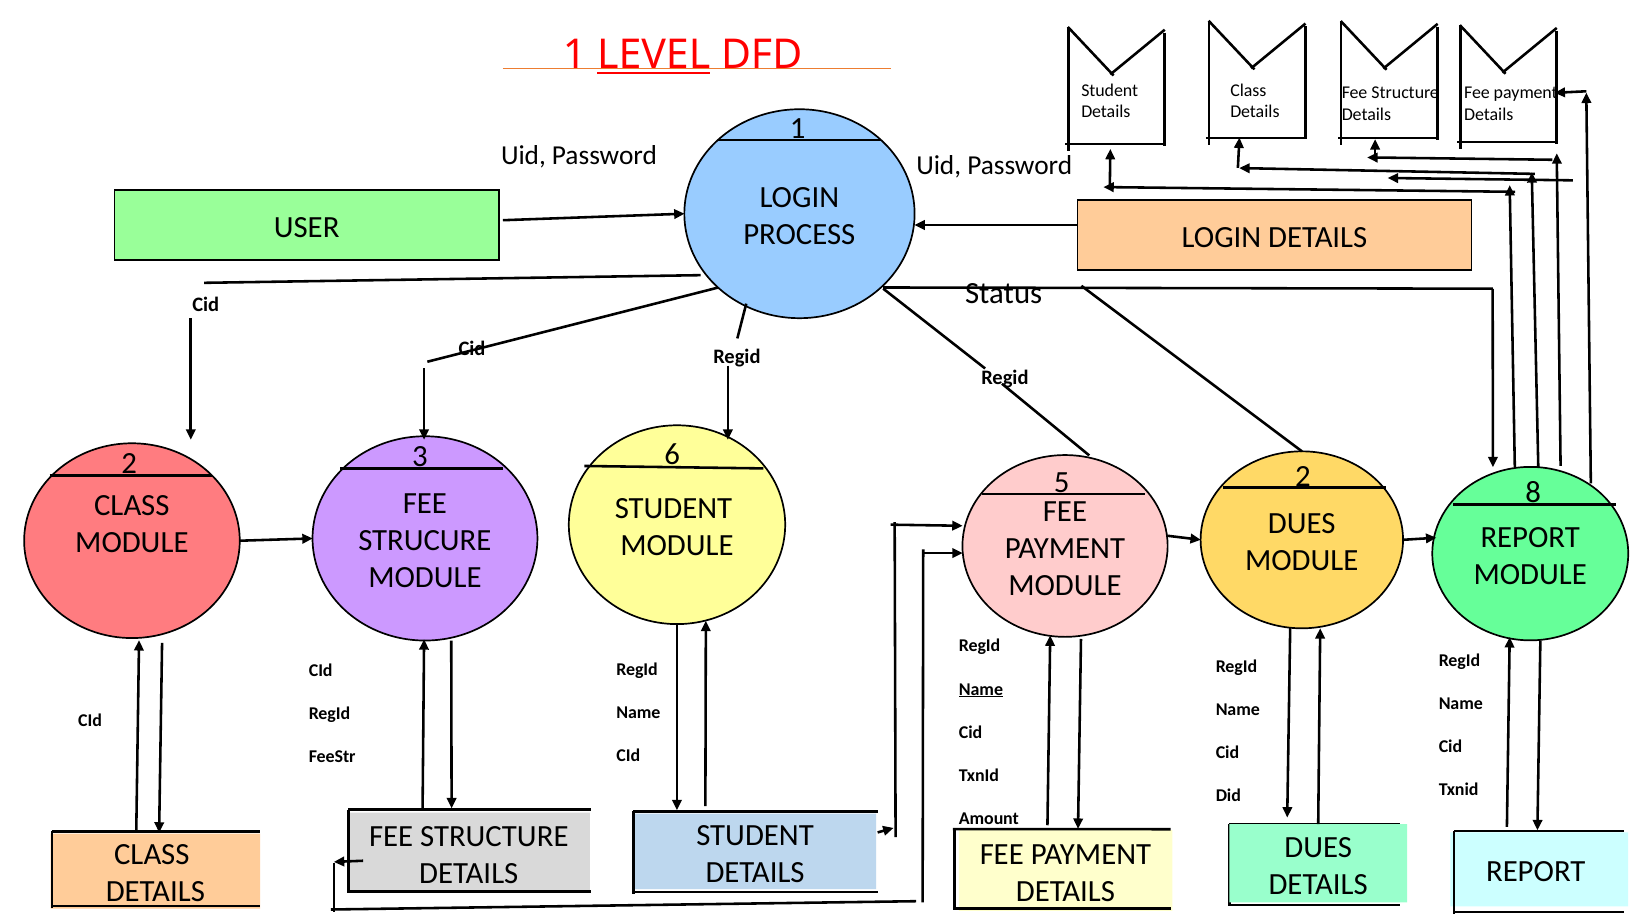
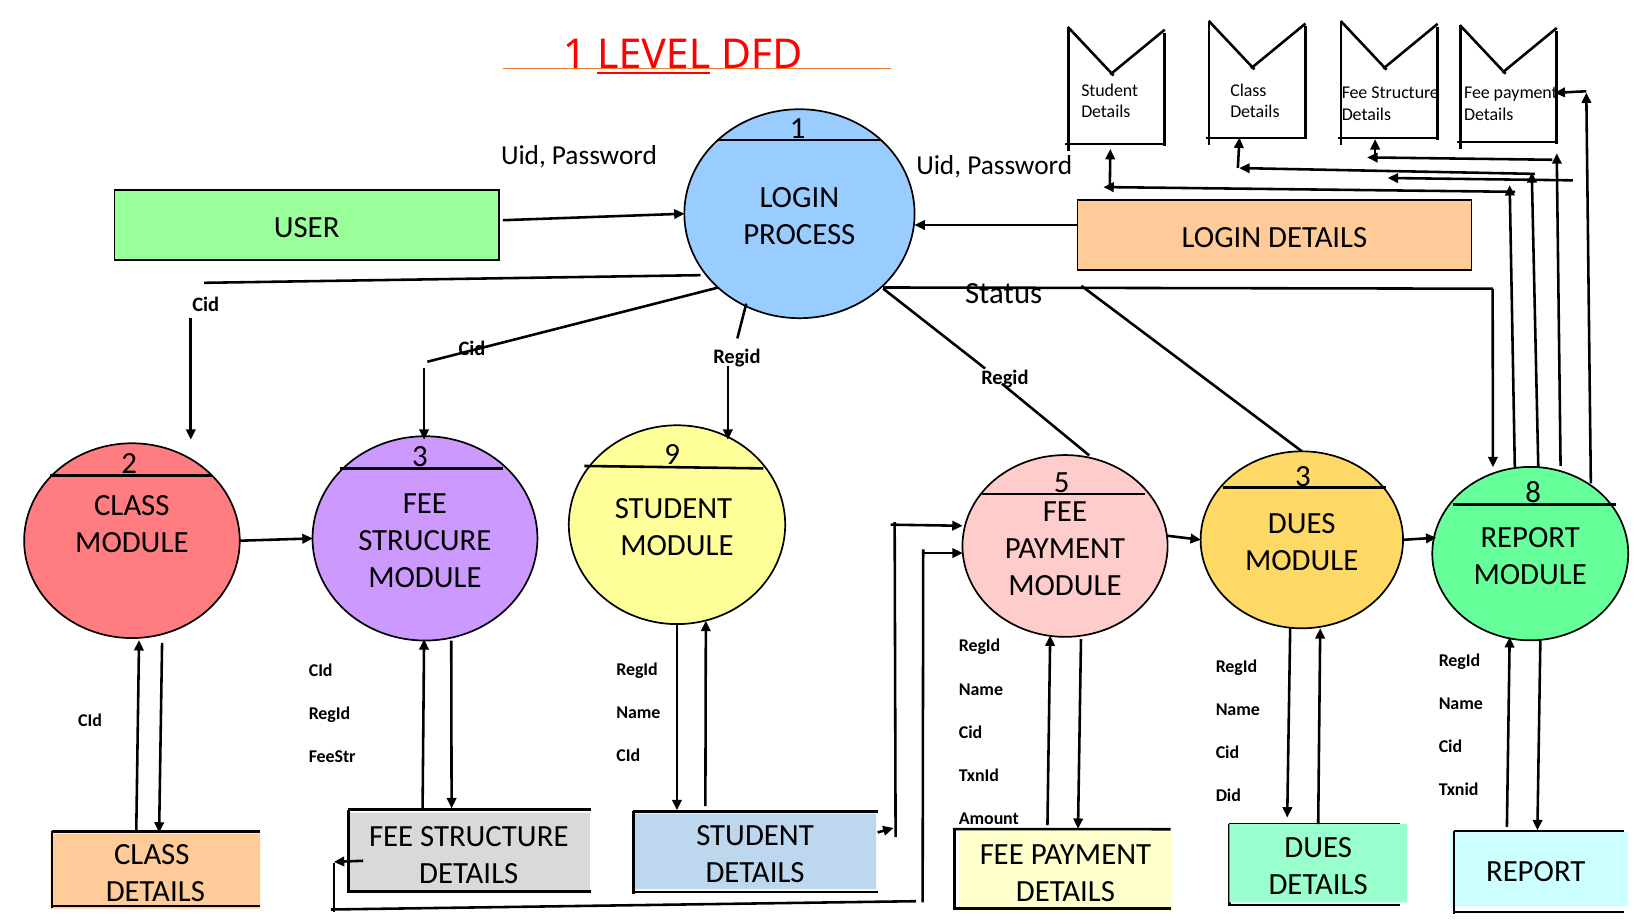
6: 6 -> 9
5 2: 2 -> 3
Name at (981, 689) underline: present -> none
